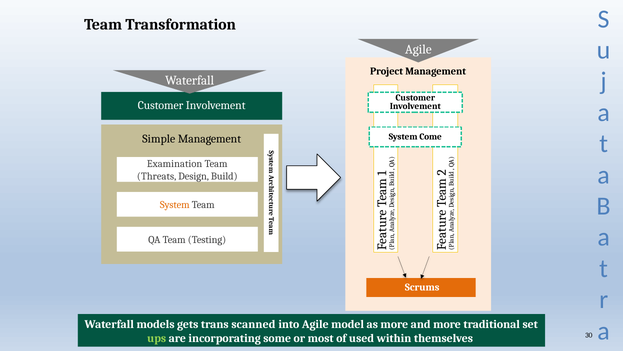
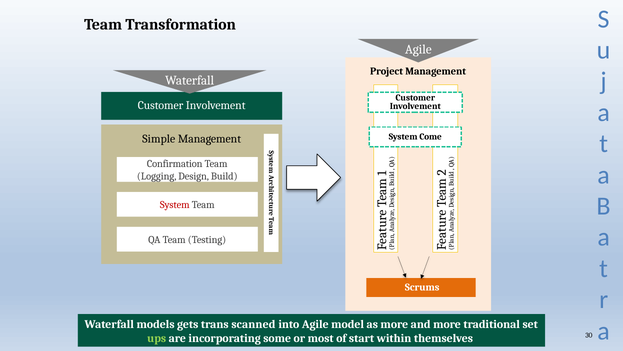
Examination: Examination -> Confirmation
Threats: Threats -> Logging
System at (175, 205) colour: orange -> red
used: used -> start
